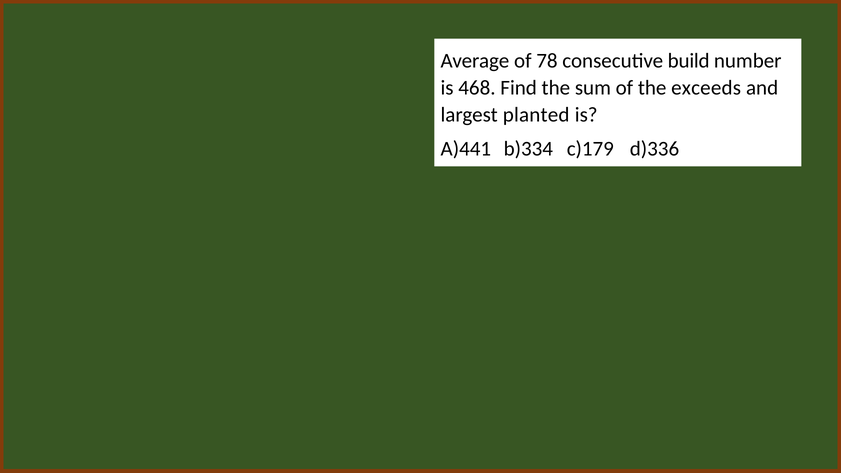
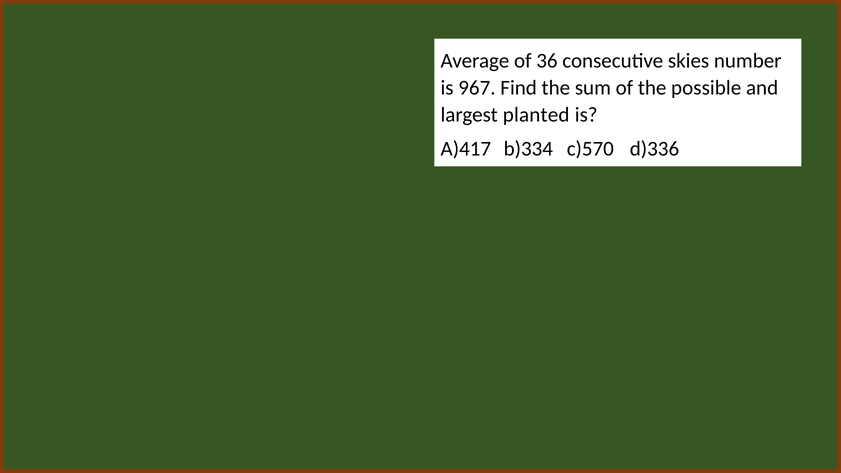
78: 78 -> 36
build: build -> skies
468: 468 -> 967
exceeds: exceeds -> possible
A)441: A)441 -> A)417
c)179: c)179 -> c)570
